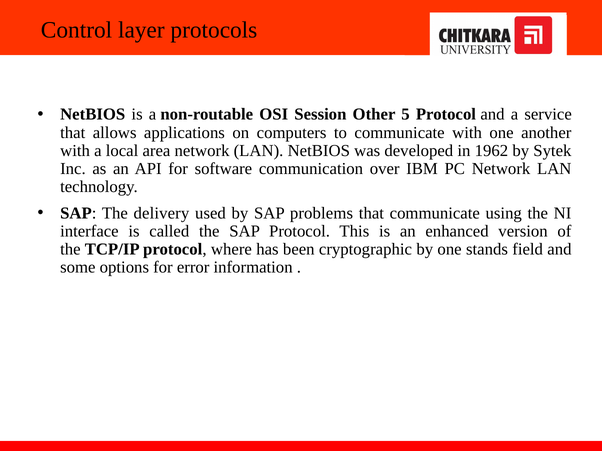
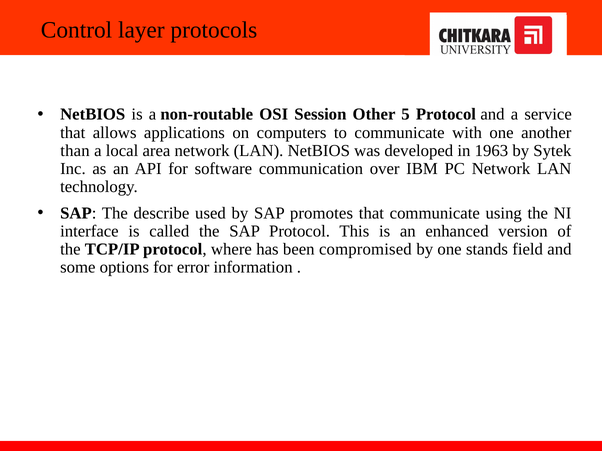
with at (75, 151): with -> than
1962: 1962 -> 1963
delivery: delivery -> describe
problems: problems -> promotes
cryptographic: cryptographic -> compromised
